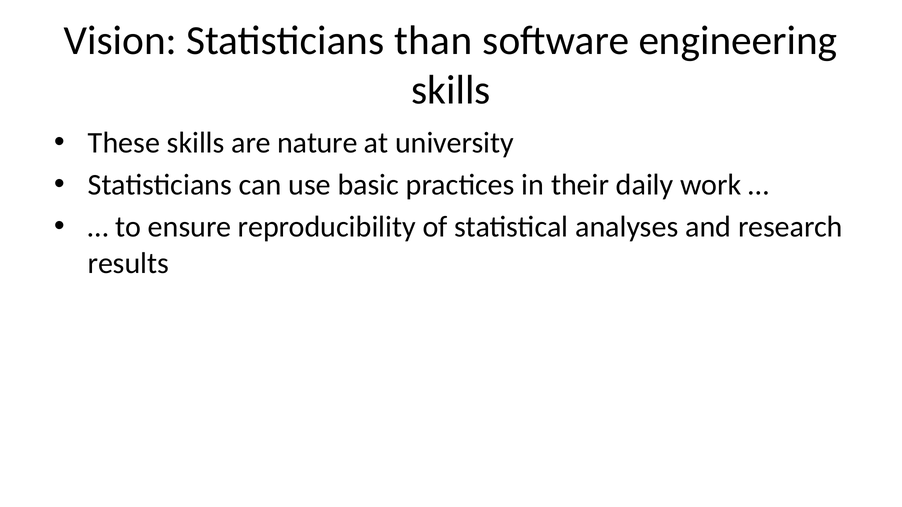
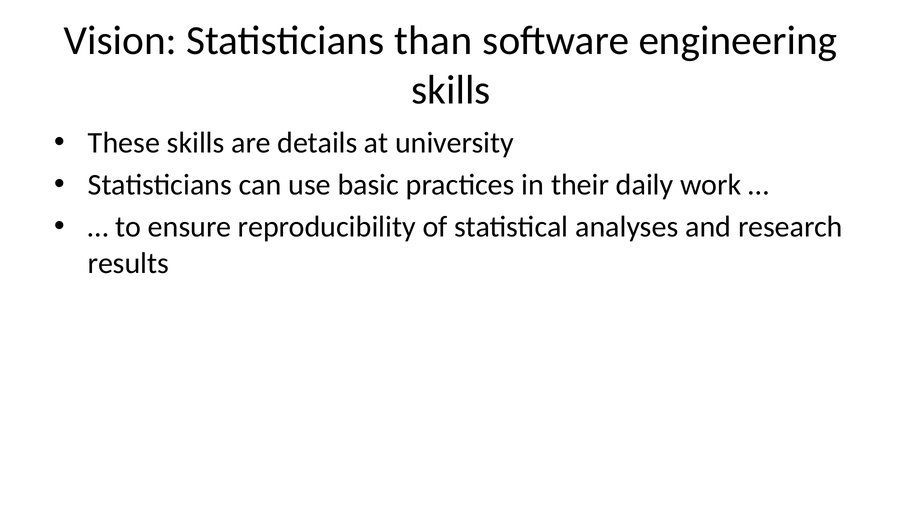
nature: nature -> details
